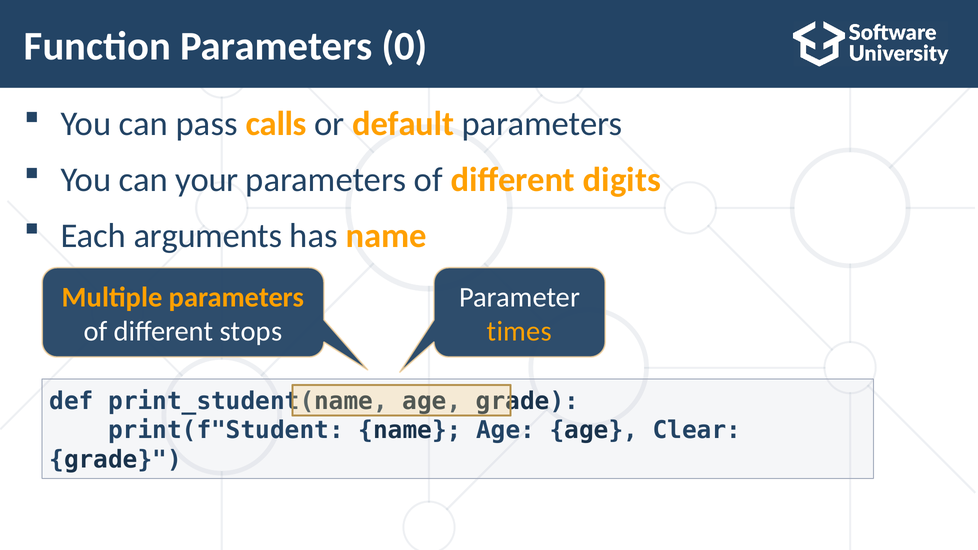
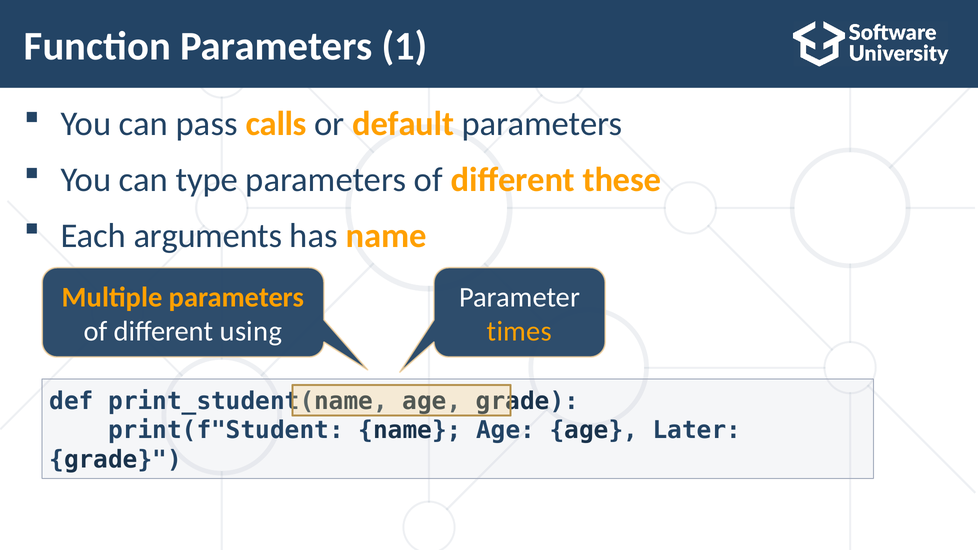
0: 0 -> 1
your: your -> type
digits: digits -> these
stops: stops -> using
Clear: Clear -> Later
